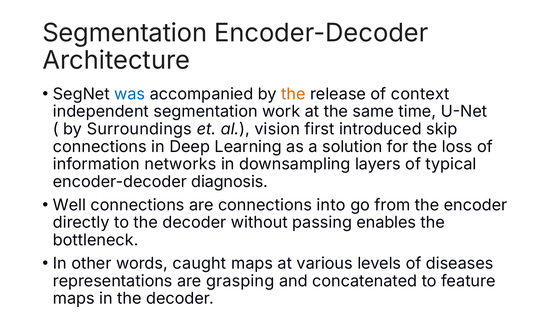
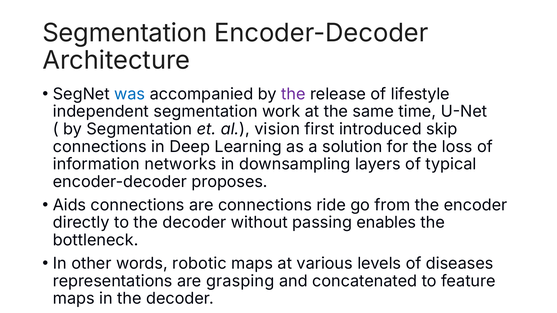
the at (293, 94) colour: orange -> purple
context: context -> lifestyle
by Surroundings: Surroundings -> Segmentation
diagnosis: diagnosis -> proposes
Well: Well -> Aids
into: into -> ride
caught: caught -> robotic
